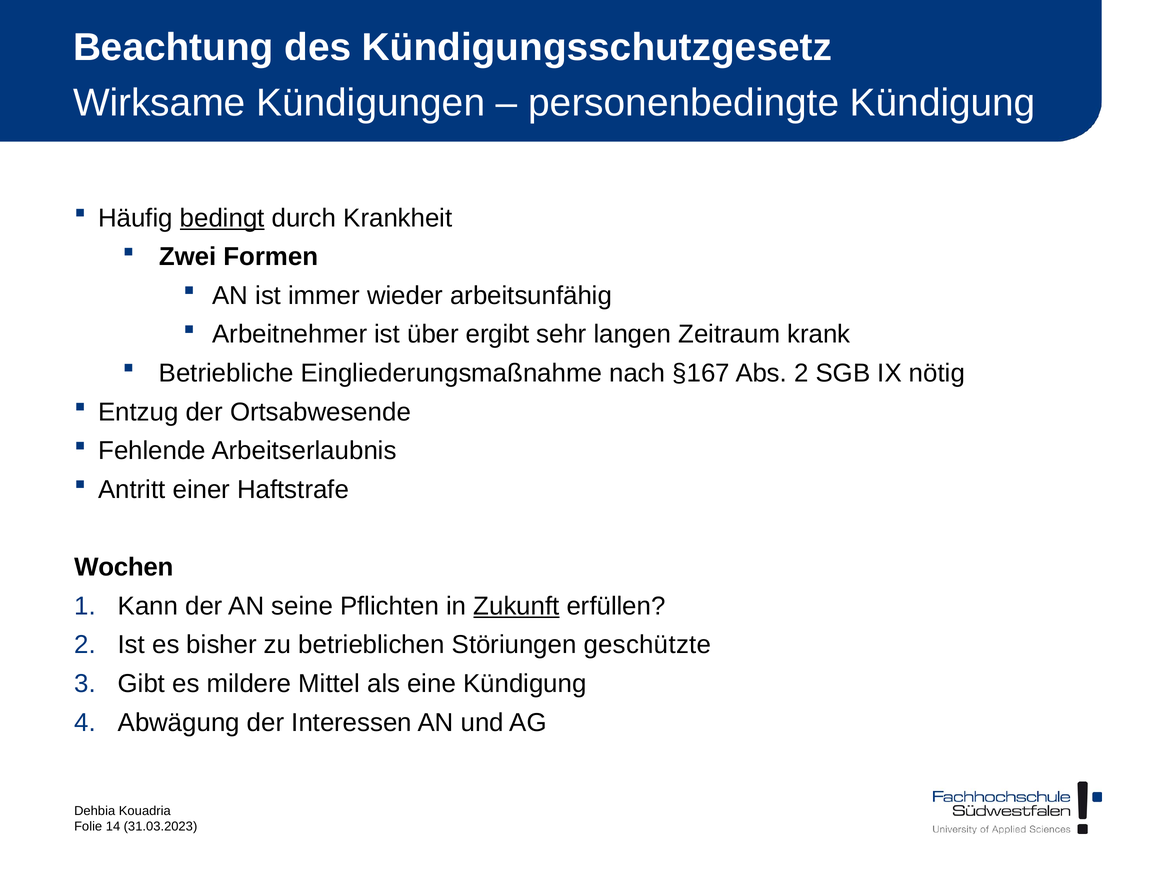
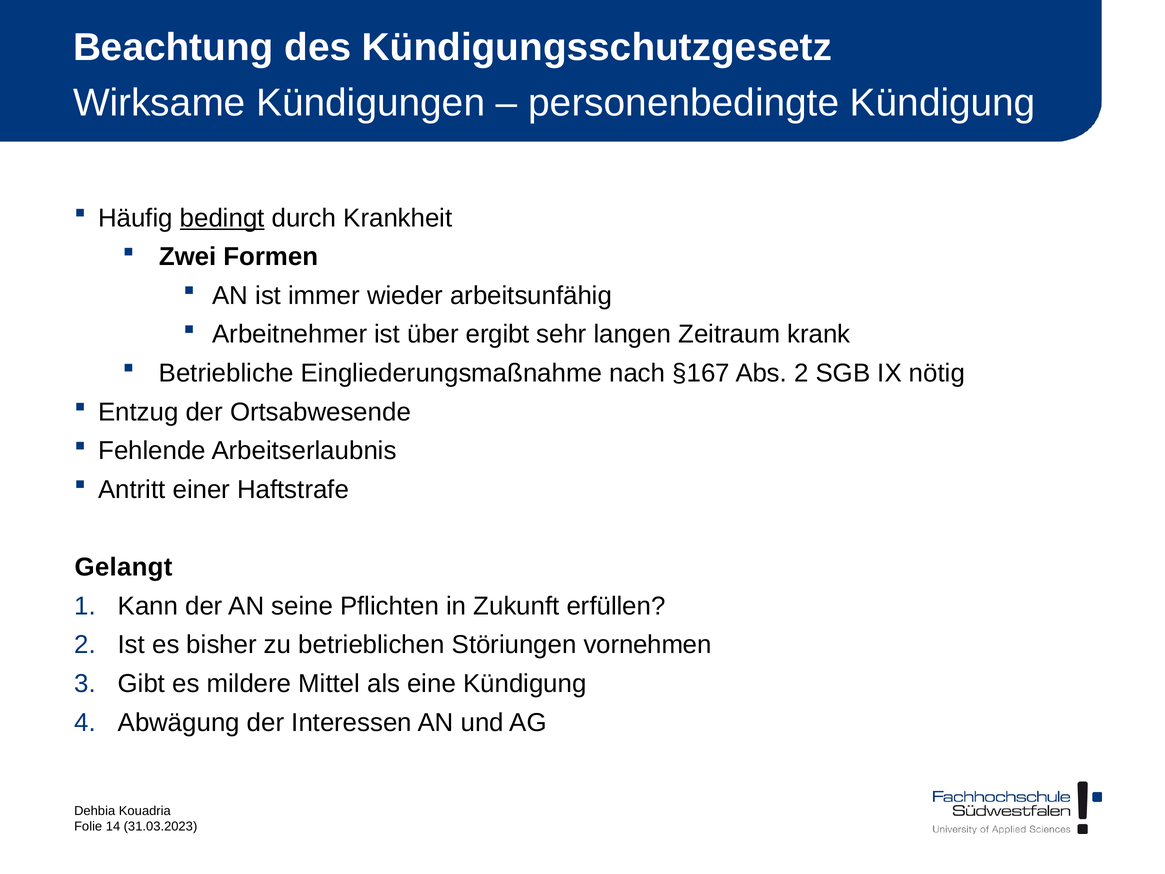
Wochen: Wochen -> Gelangt
Zukunft underline: present -> none
geschützte: geschützte -> vornehmen
